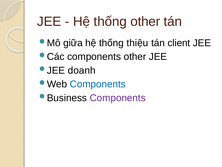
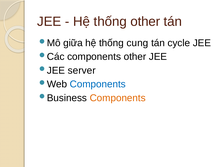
thiệu: thiệu -> cung
client: client -> cycle
doanh: doanh -> server
Components at (118, 98) colour: purple -> orange
